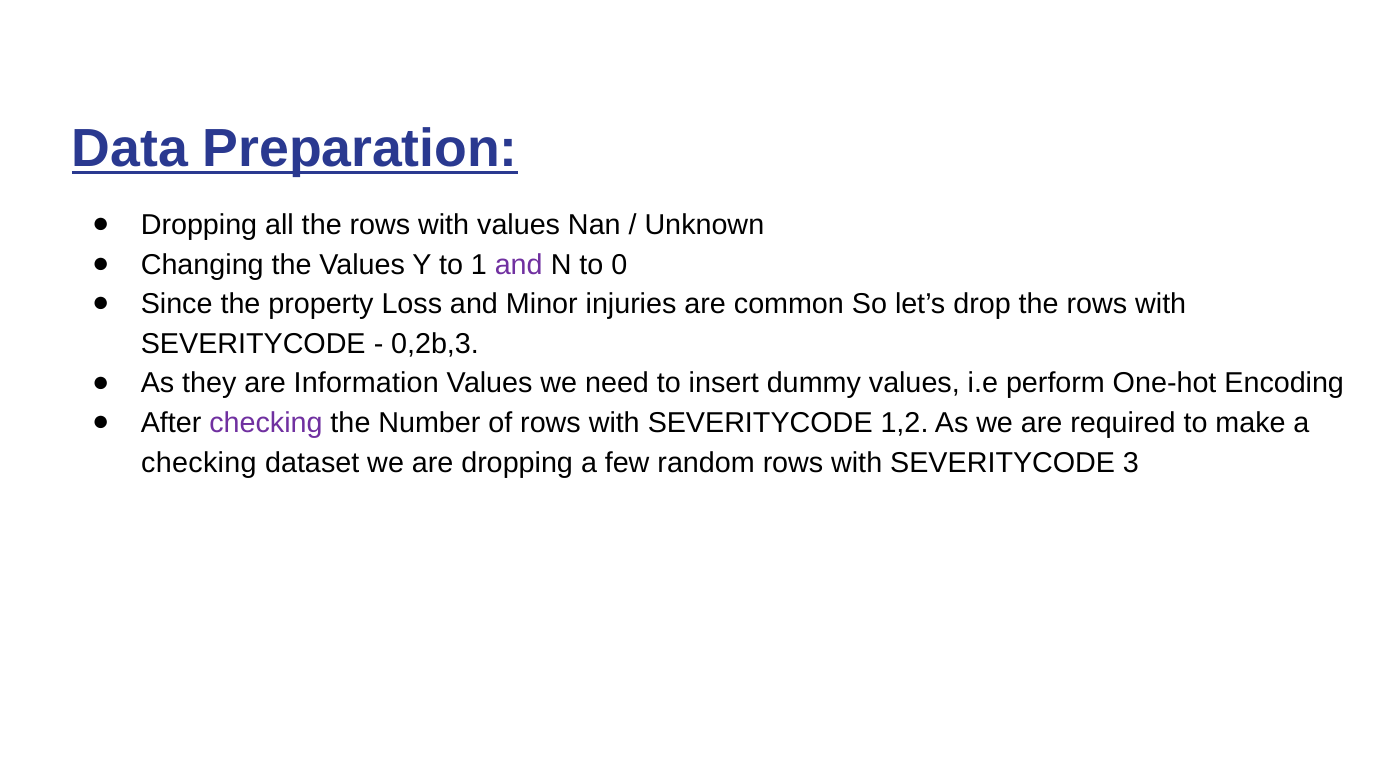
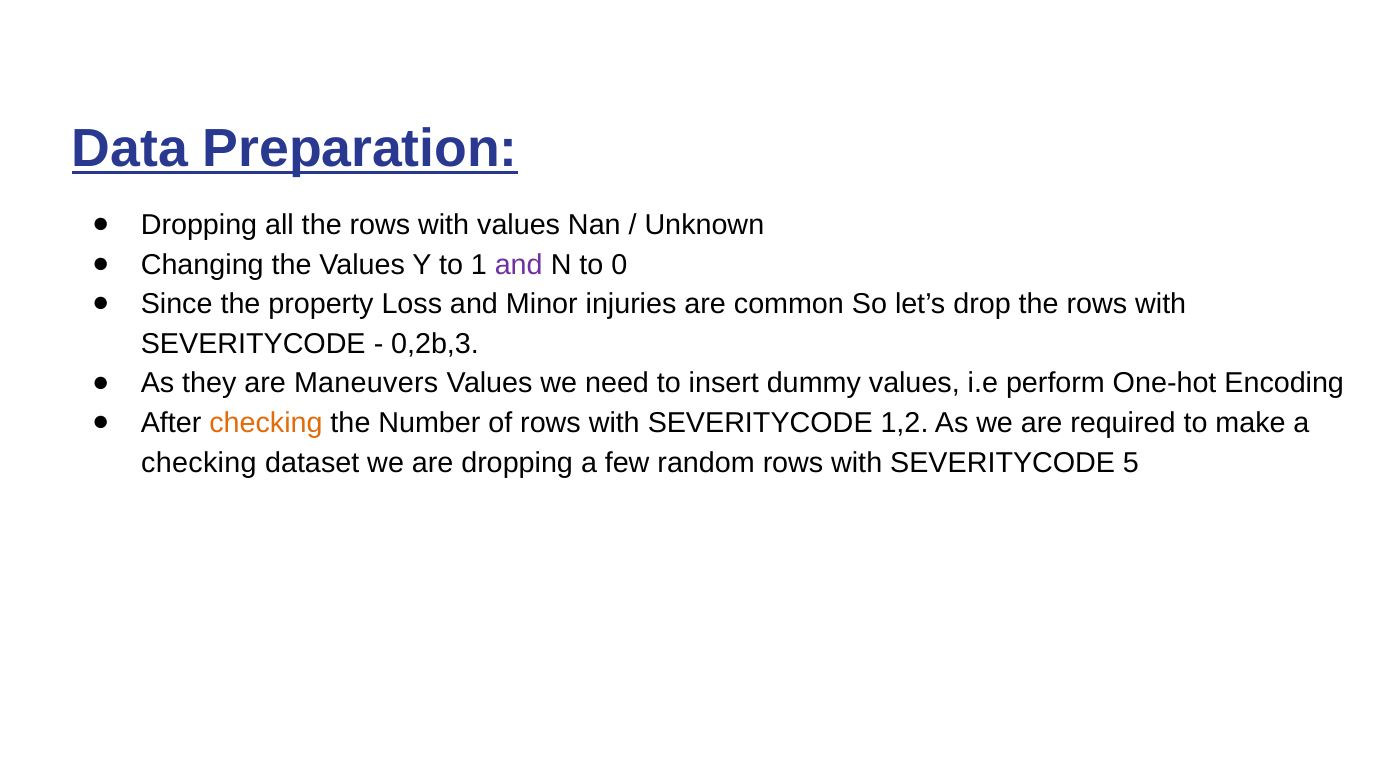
Information: Information -> Maneuvers
checking at (266, 423) colour: purple -> orange
3: 3 -> 5
